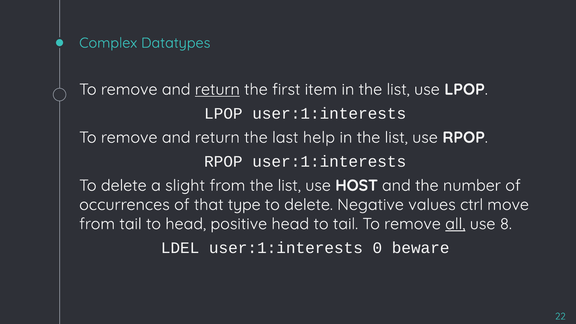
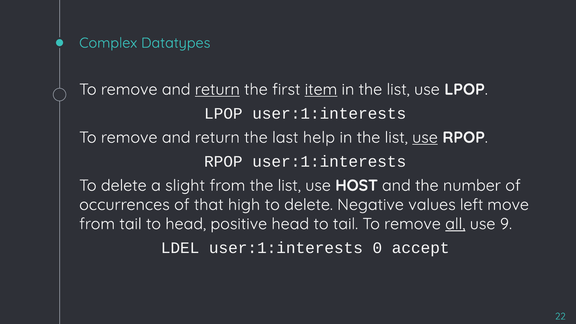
item underline: none -> present
use at (425, 137) underline: none -> present
type: type -> high
ctrl: ctrl -> left
8: 8 -> 9
beware: beware -> accept
